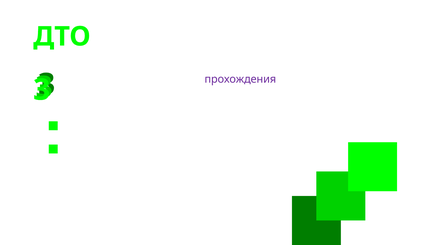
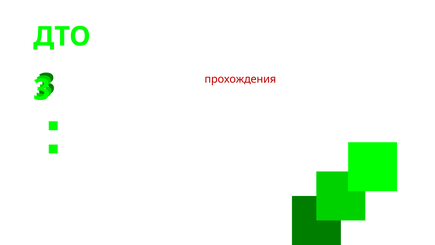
прохождения colour: purple -> red
